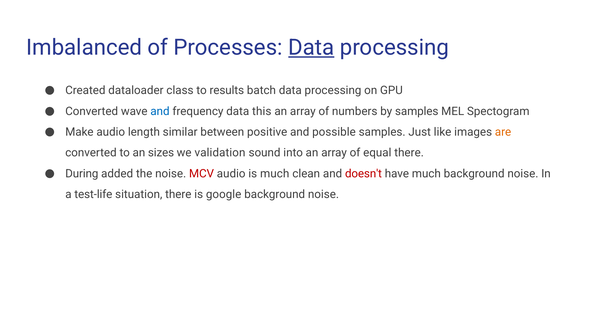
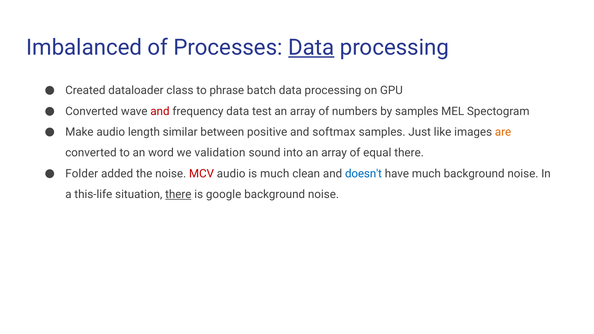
results: results -> phrase
and at (160, 111) colour: blue -> red
this: this -> test
possible: possible -> softmax
sizes: sizes -> word
During: During -> Folder
doesn't colour: red -> blue
test-life: test-life -> this-life
there at (178, 194) underline: none -> present
